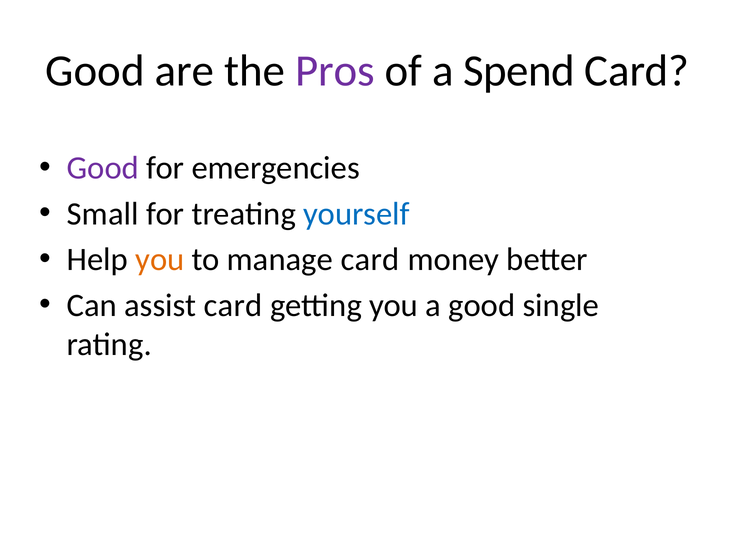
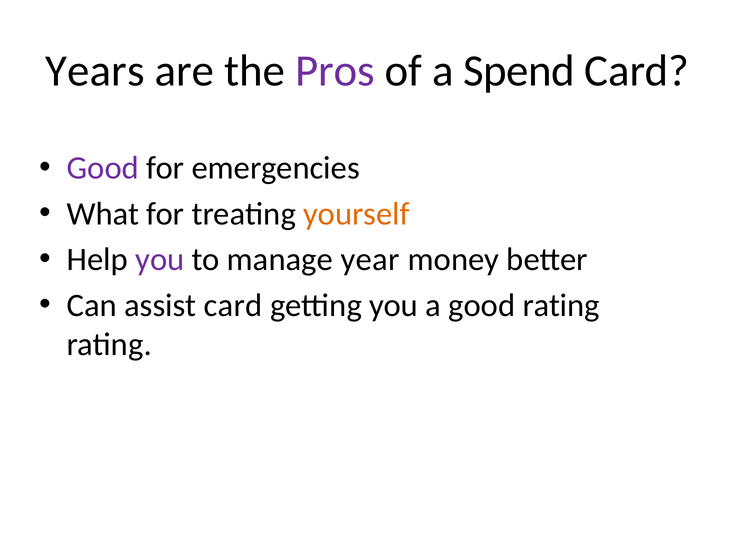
Good at (95, 71): Good -> Years
Small: Small -> What
yourself colour: blue -> orange
you at (160, 260) colour: orange -> purple
manage card: card -> year
good single: single -> rating
